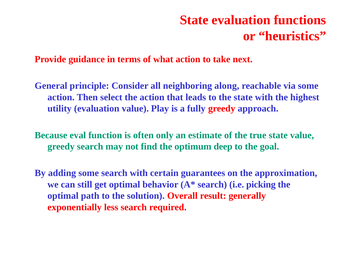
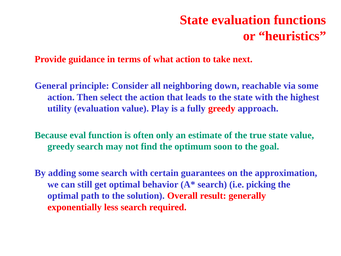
along: along -> down
deep: deep -> soon
